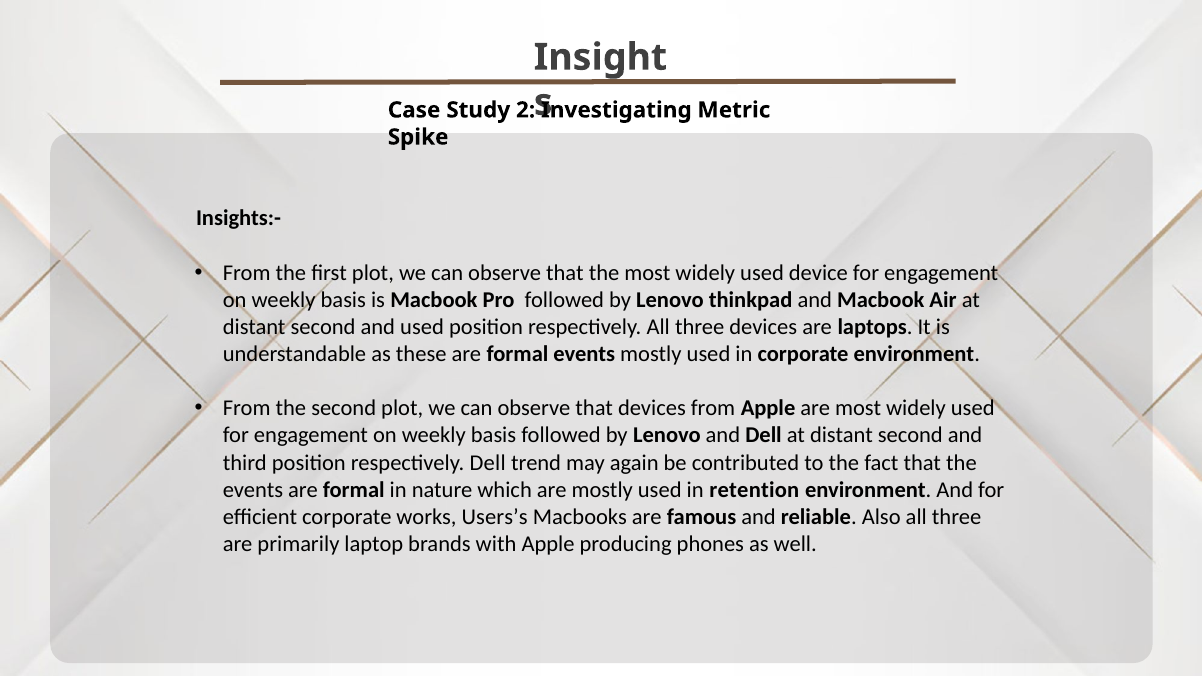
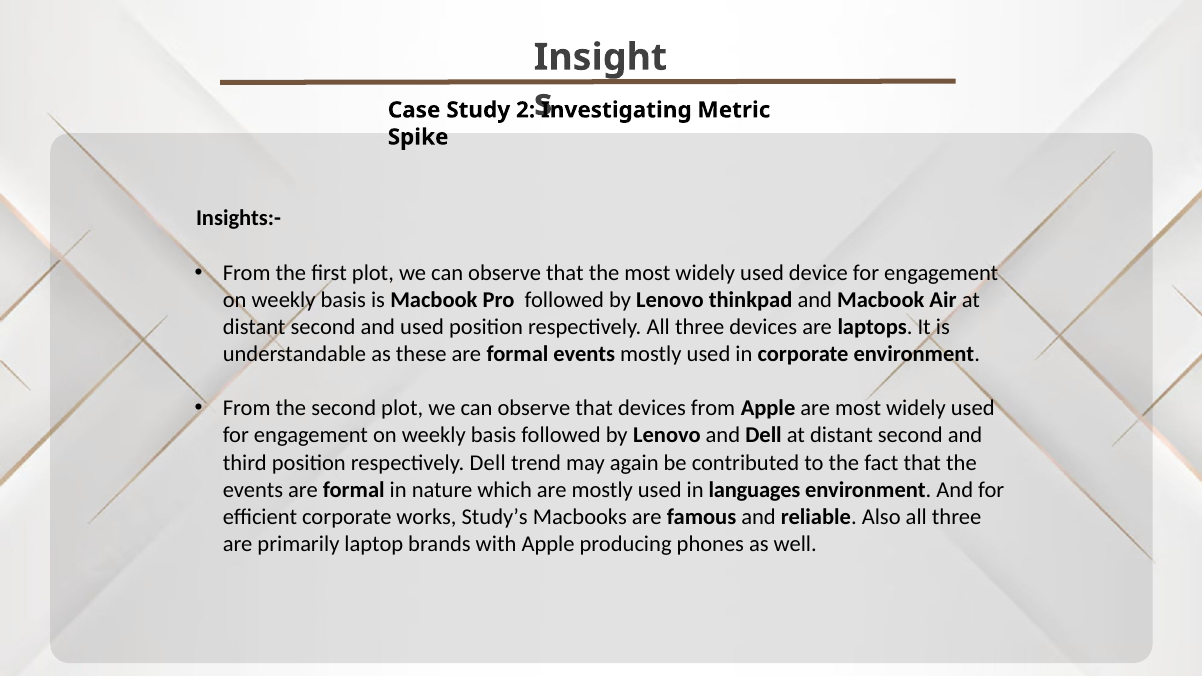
retention: retention -> languages
Users’s: Users’s -> Study’s
